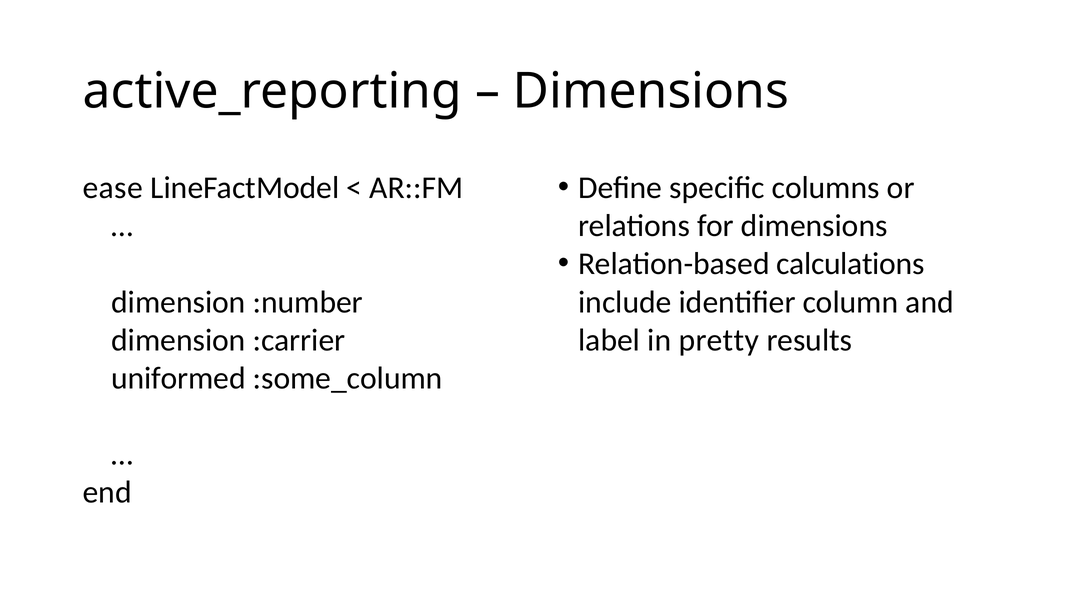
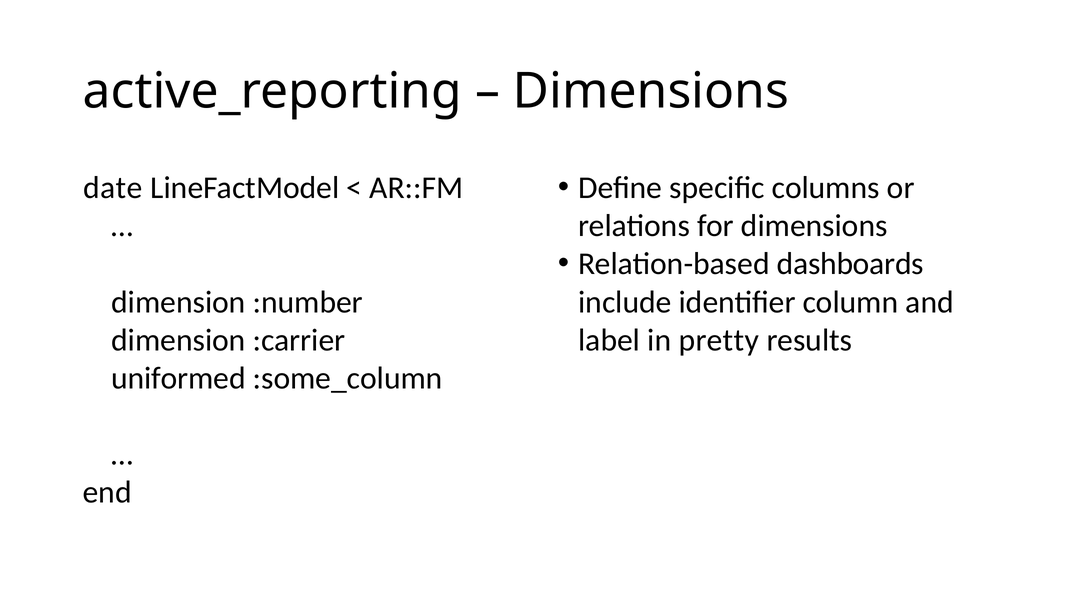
ease: ease -> date
calculations: calculations -> dashboards
